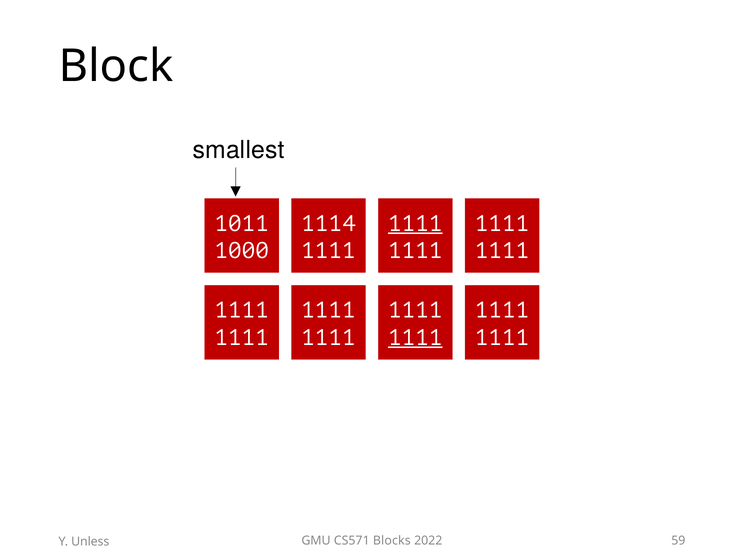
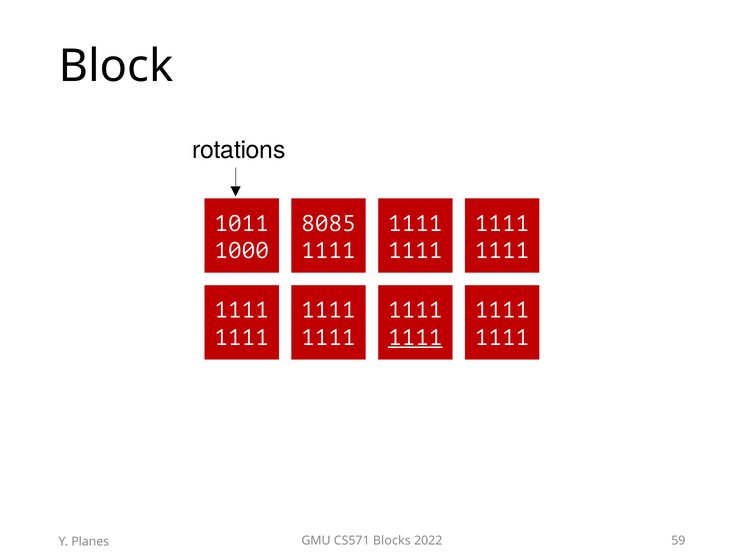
smallest: smallest -> rotations
1114: 1114 -> 8085
1111 at (415, 224) underline: present -> none
Unless: Unless -> Planes
